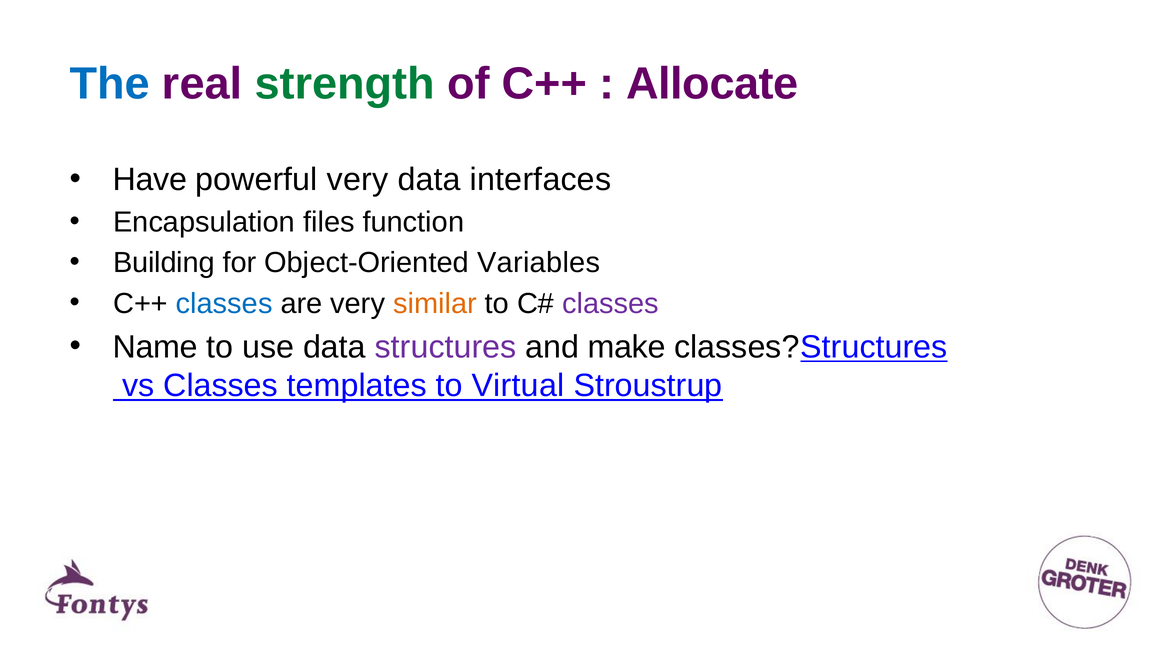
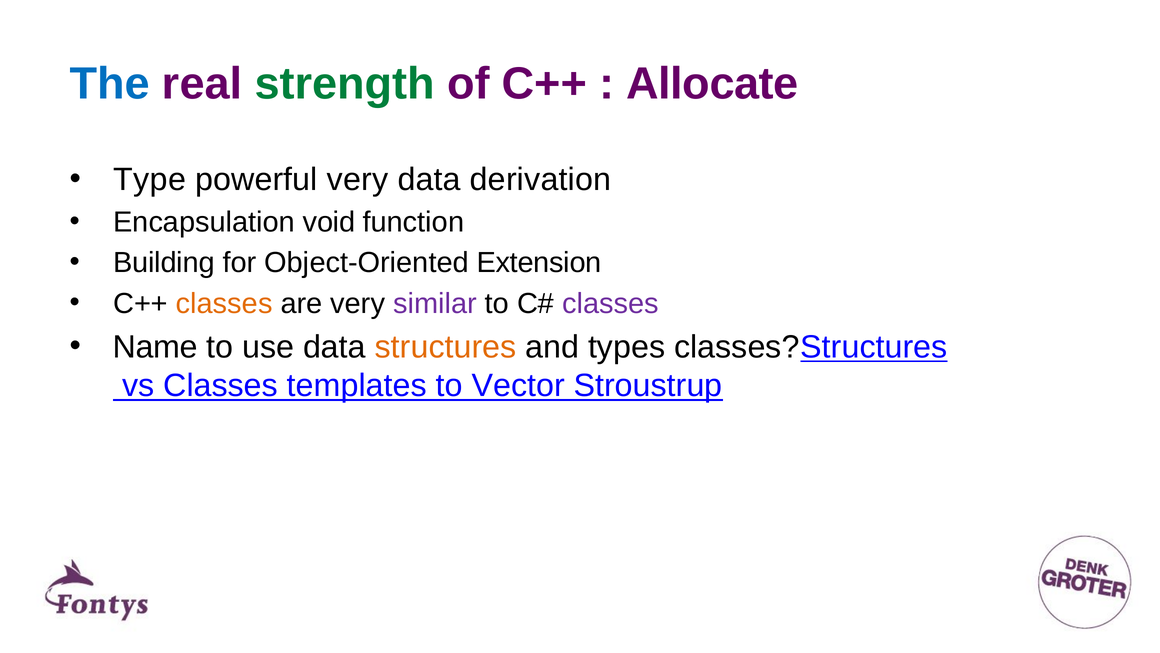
Have: Have -> Type
interfaces: interfaces -> derivation
files: files -> void
Variables: Variables -> Extension
classes at (224, 303) colour: blue -> orange
similar colour: orange -> purple
structures colour: purple -> orange
make: make -> types
Virtual: Virtual -> Vector
